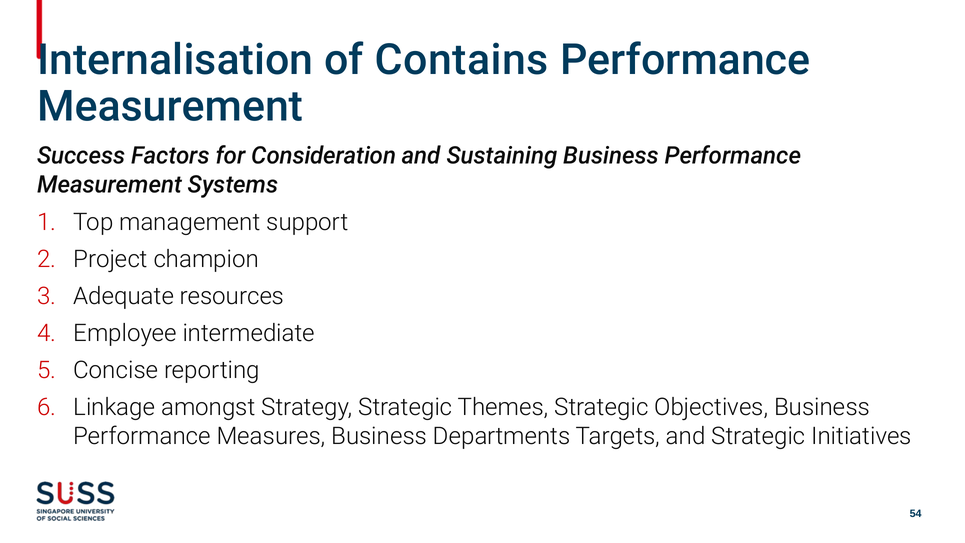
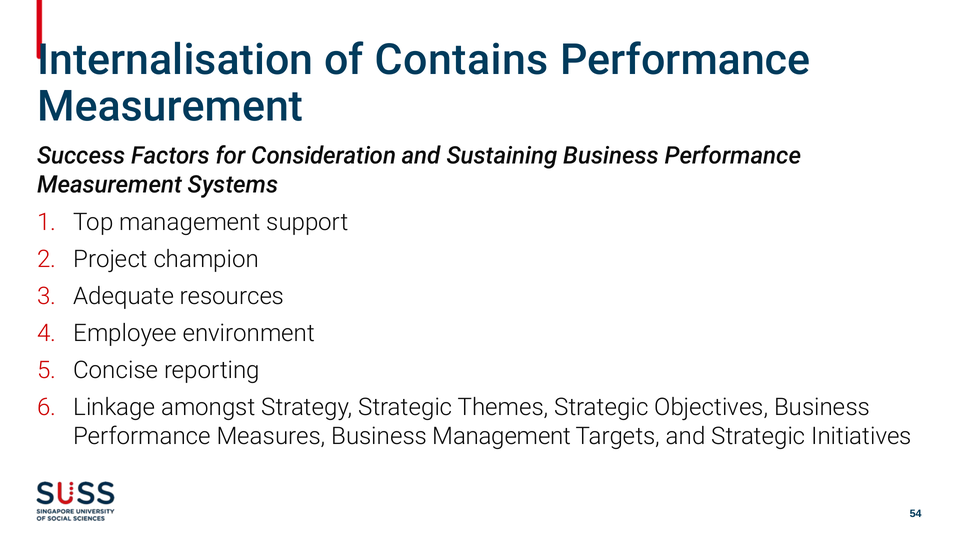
intermediate: intermediate -> environment
Business Departments: Departments -> Management
